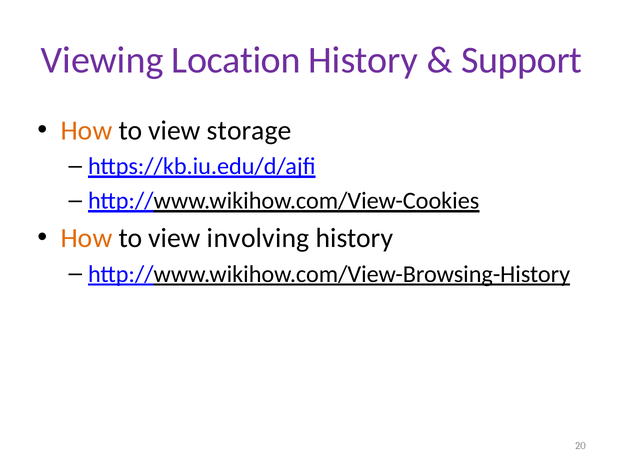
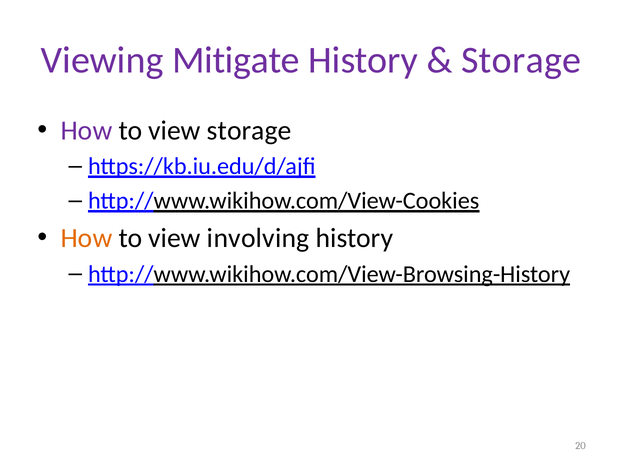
Location: Location -> Mitigate
Support at (522, 60): Support -> Storage
How at (87, 131) colour: orange -> purple
